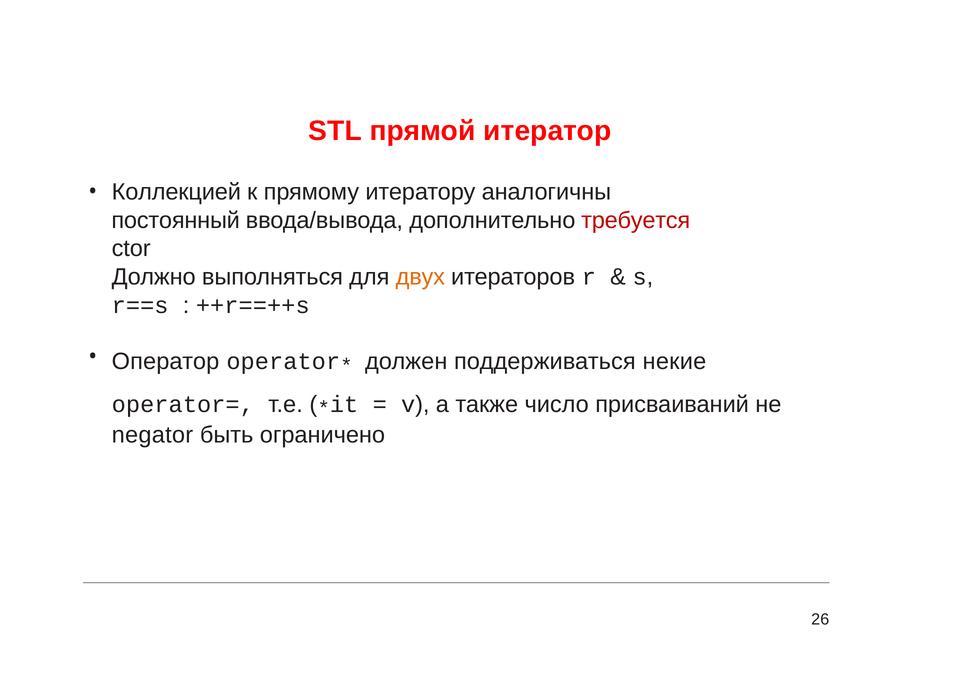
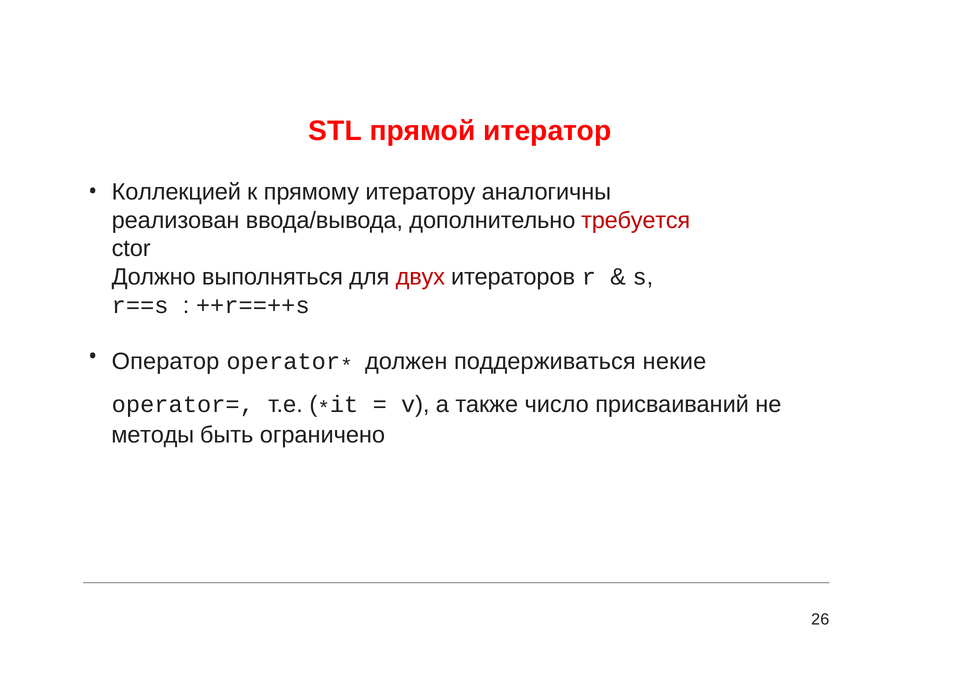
постоянный: постоянный -> реализован
двух colour: orange -> red
negator: negator -> методы
